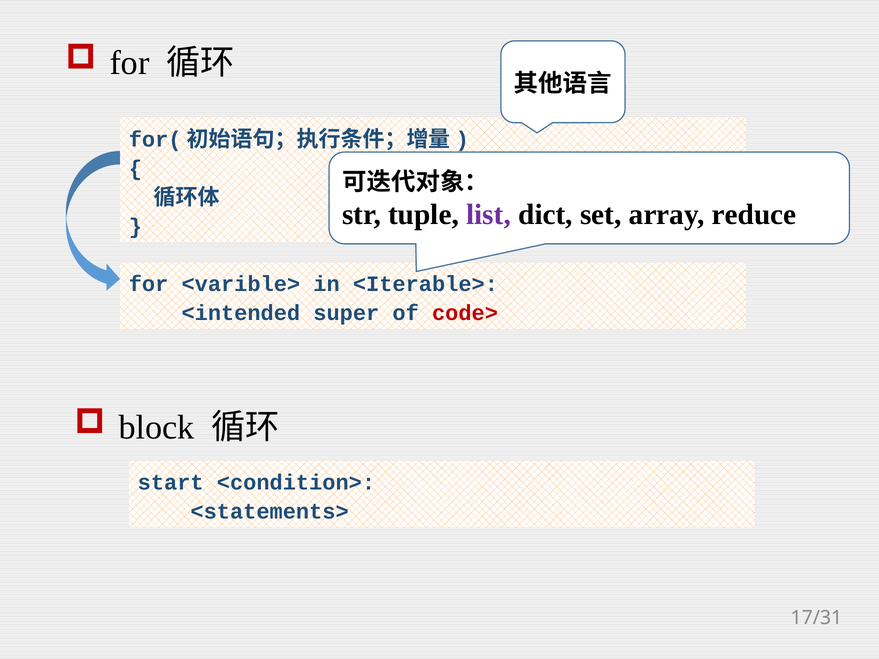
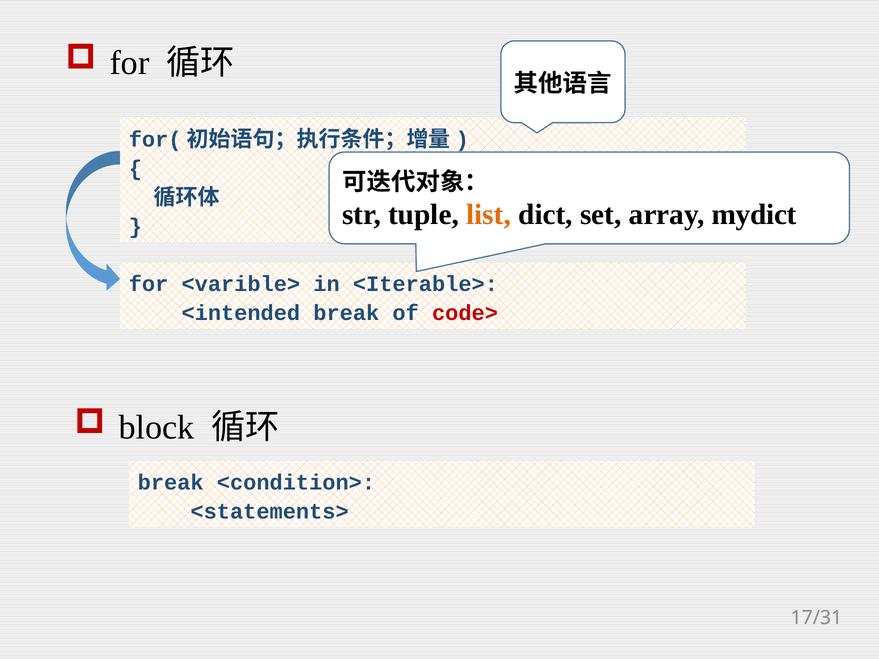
list colour: purple -> orange
reduce: reduce -> mydict
<intended super: super -> break
start at (171, 483): start -> break
